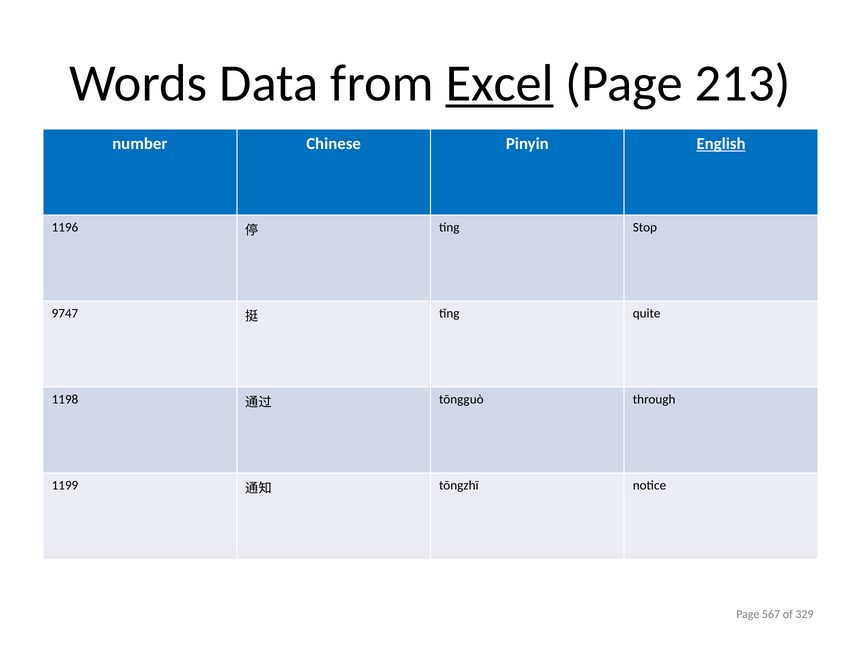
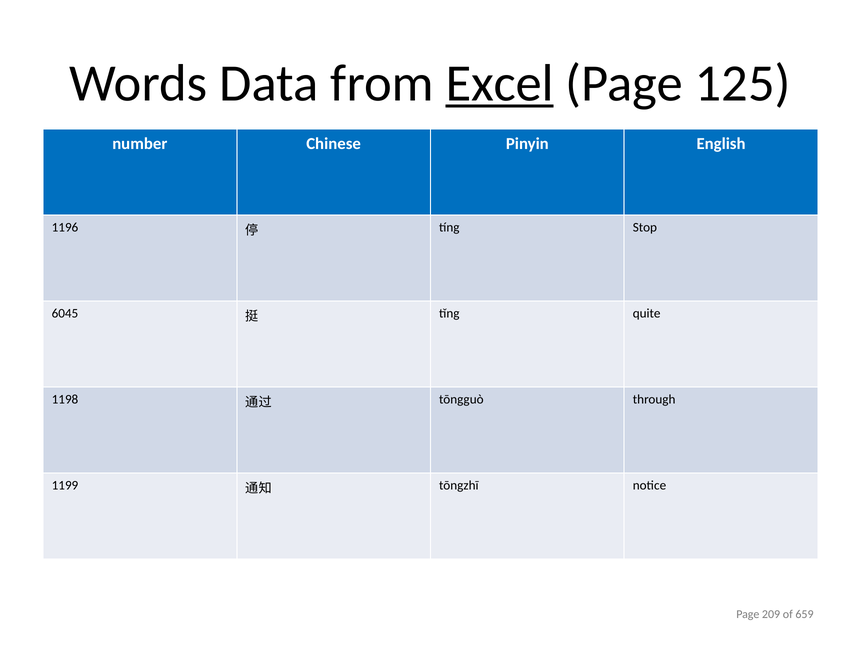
213: 213 -> 125
English underline: present -> none
9747: 9747 -> 6045
567: 567 -> 209
329: 329 -> 659
